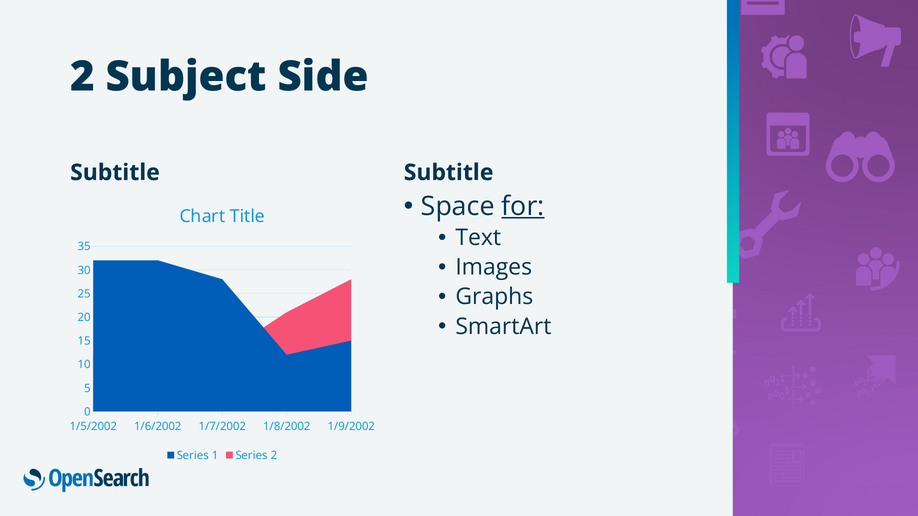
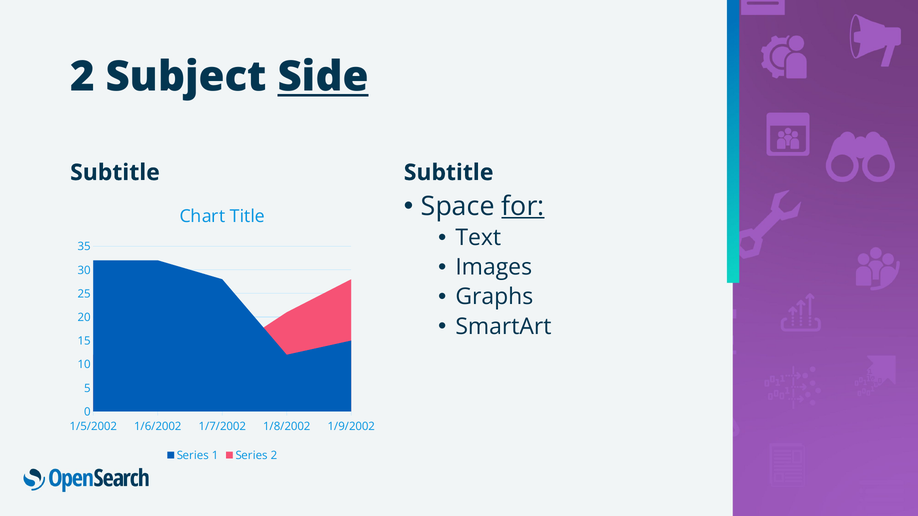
Side underline: none -> present
